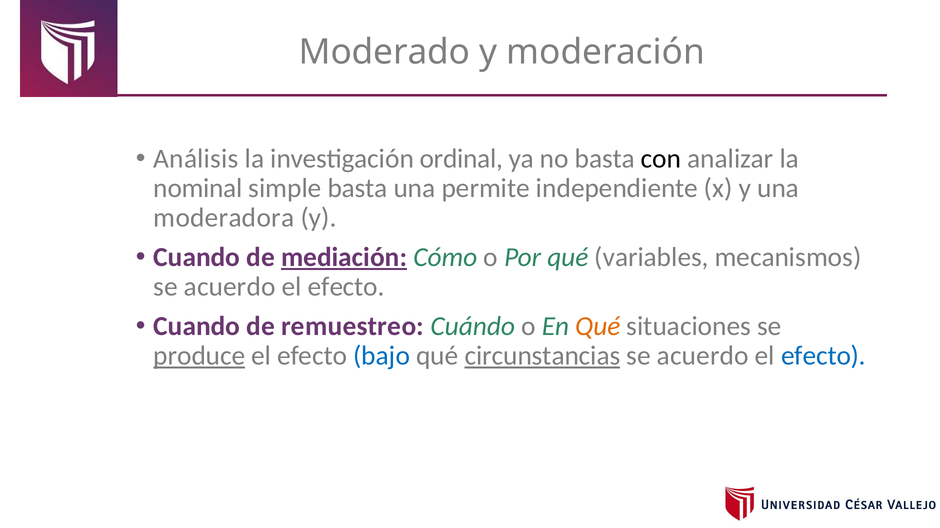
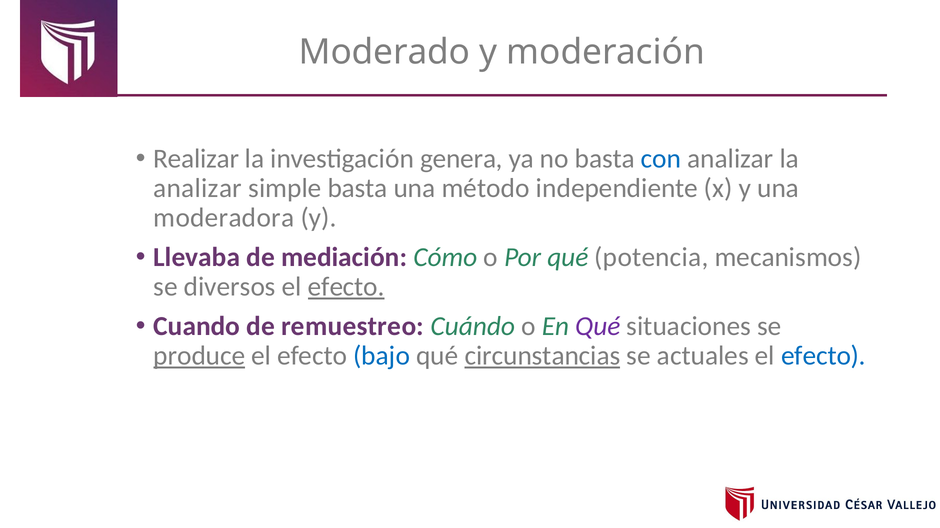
Análisis: Análisis -> Realizar
ordinal: ordinal -> genera
con colour: black -> blue
nominal at (198, 189): nominal -> analizar
permite: permite -> método
Cuando at (197, 258): Cuando -> Llevaba
mediación underline: present -> none
variables: variables -> potencia
acuerdo at (230, 287): acuerdo -> diversos
efecto at (346, 287) underline: none -> present
Qué at (598, 327) colour: orange -> purple
acuerdo at (703, 356): acuerdo -> actuales
